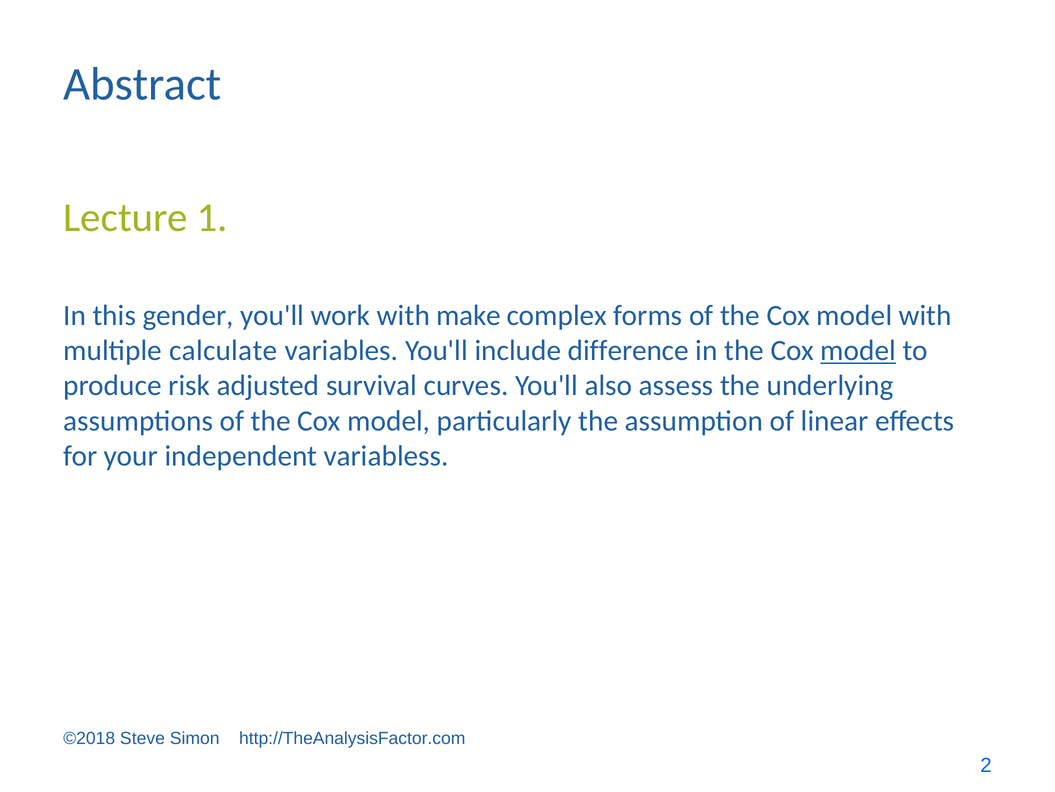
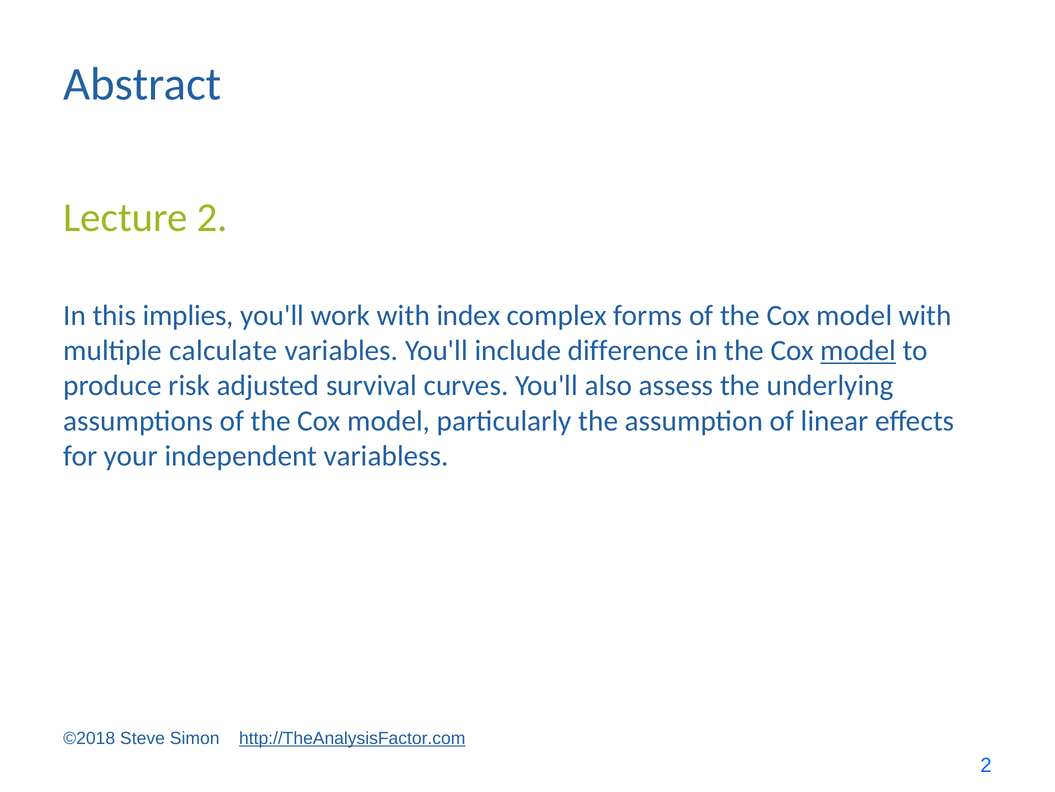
Lecture 1: 1 -> 2
gender: gender -> implies
make: make -> index
http://TheAnalysisFactor.com underline: none -> present
